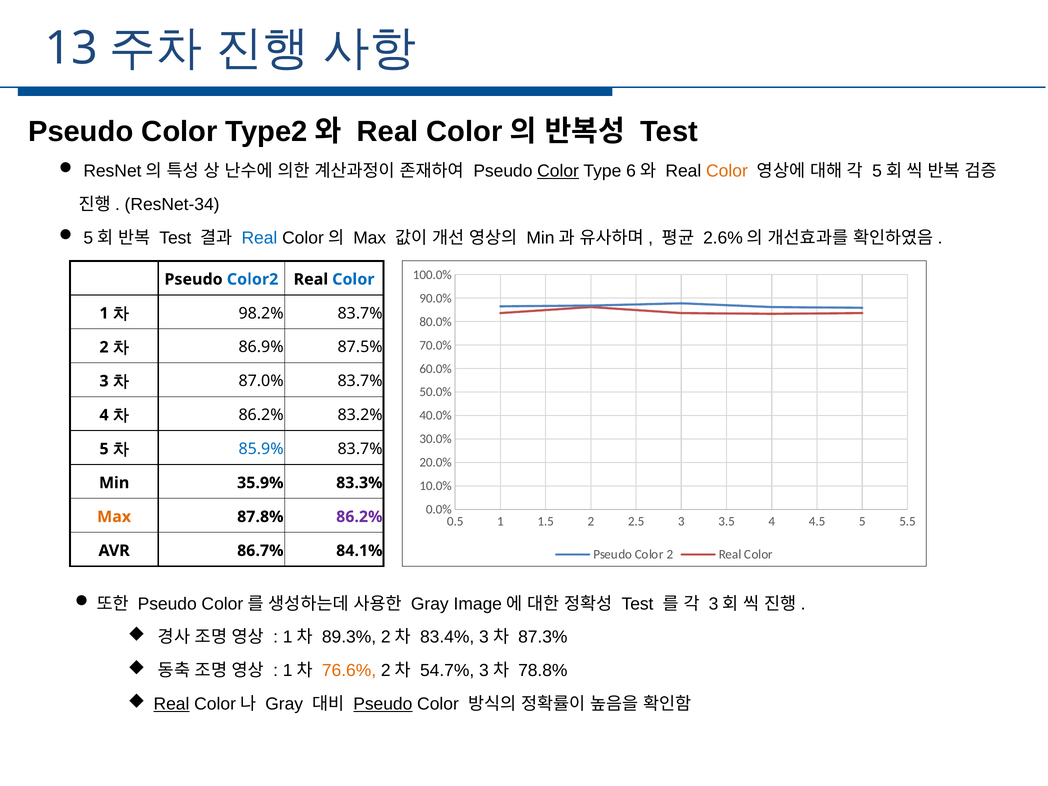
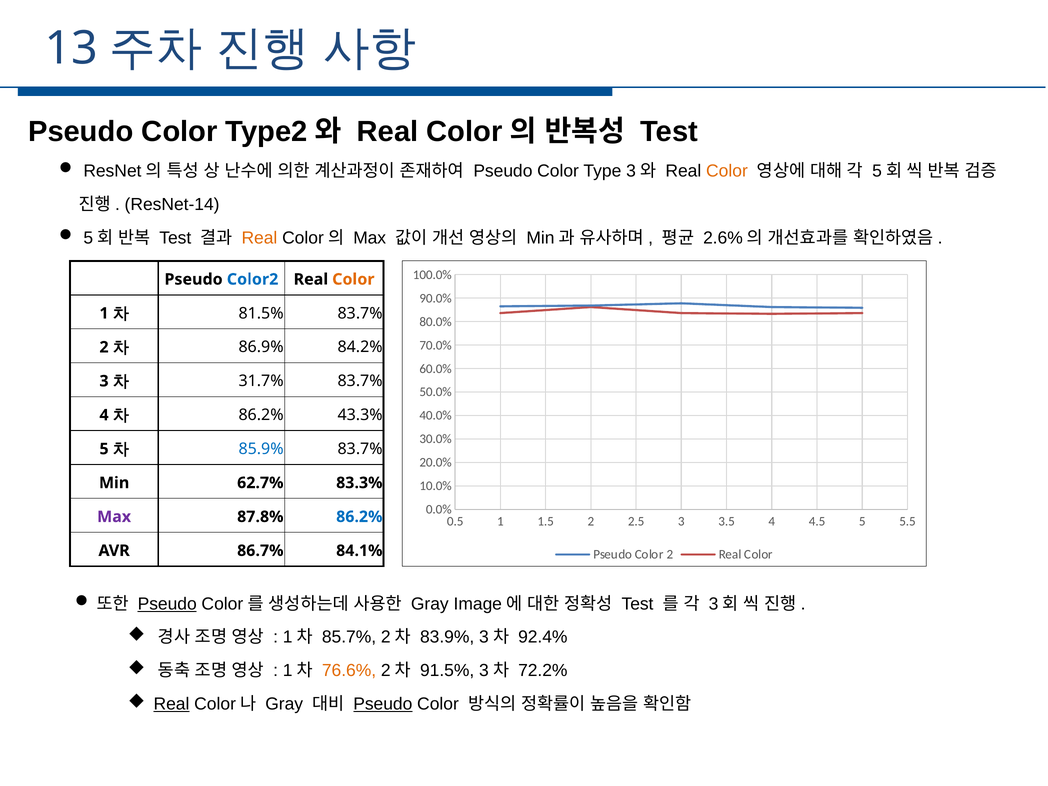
Color at (558, 171) underline: present -> none
Type 6: 6 -> 3
ResNet-34: ResNet-34 -> ResNet-14
Real at (259, 238) colour: blue -> orange
Color at (353, 279) colour: blue -> orange
98.2%: 98.2% -> 81.5%
87.5%: 87.5% -> 84.2%
87.0%: 87.0% -> 31.7%
83.2%: 83.2% -> 43.3%
35.9%: 35.9% -> 62.7%
Max at (114, 517) colour: orange -> purple
86.2% at (359, 517) colour: purple -> blue
Pseudo at (167, 604) underline: none -> present
89.3%: 89.3% -> 85.7%
83.4%: 83.4% -> 83.9%
87.3%: 87.3% -> 92.4%
54.7%: 54.7% -> 91.5%
78.8%: 78.8% -> 72.2%
